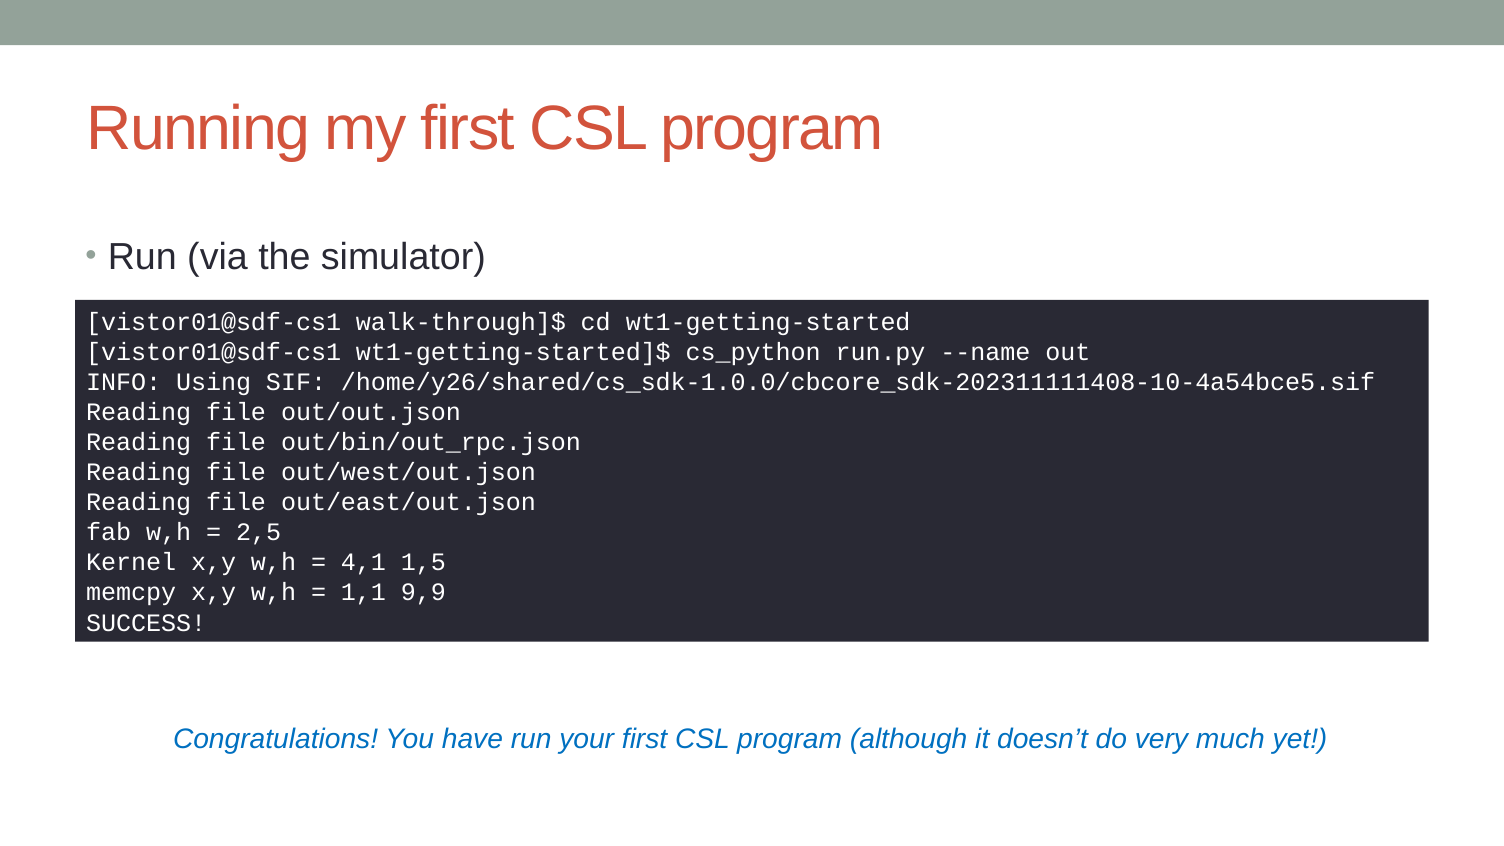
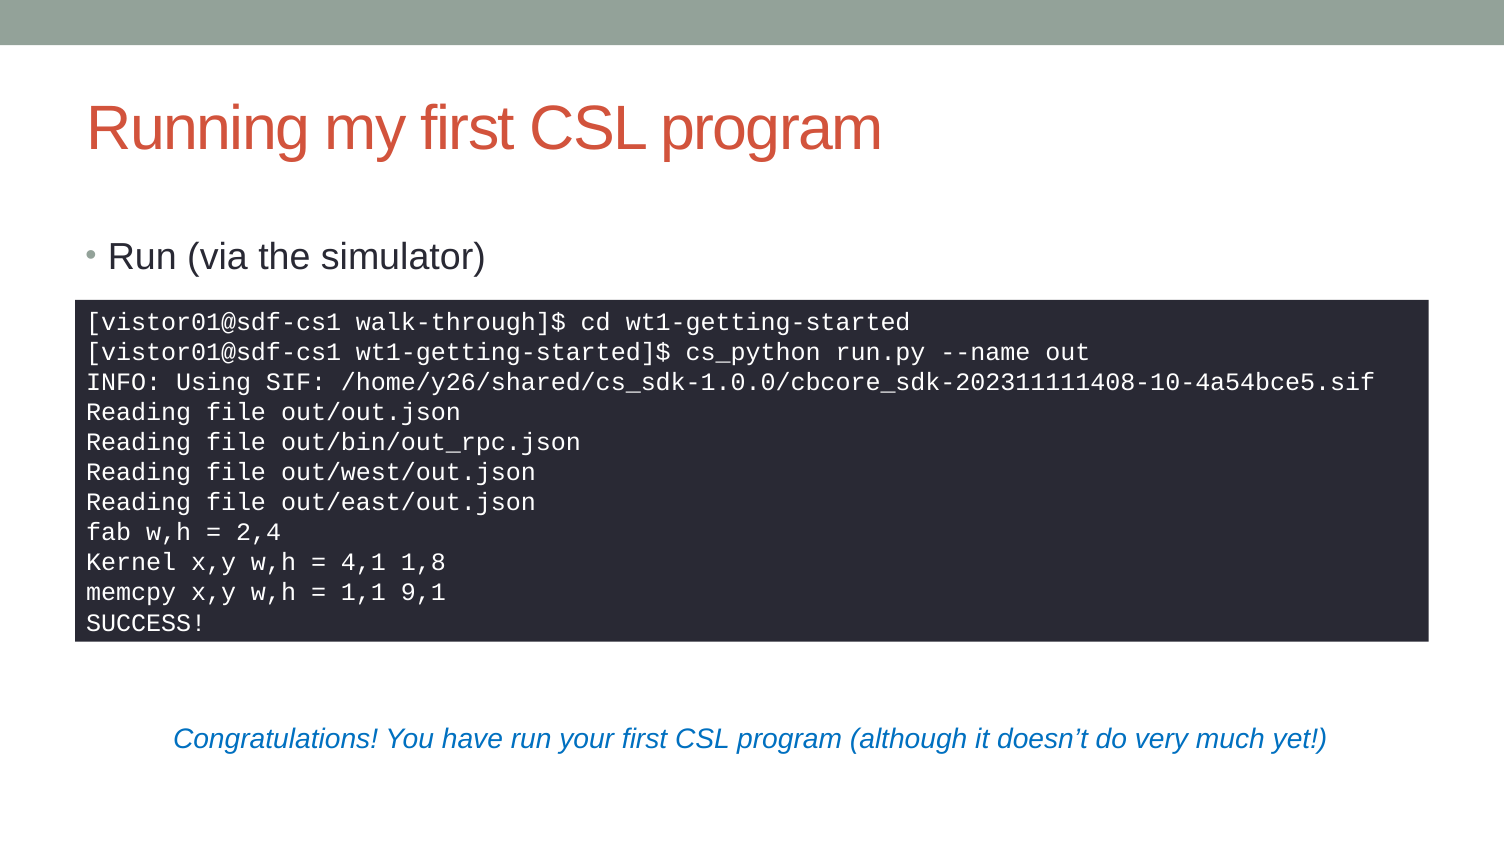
2,5: 2,5 -> 2,4
1,5: 1,5 -> 1,8
9,9: 9,9 -> 9,1
